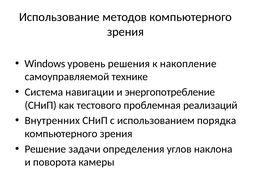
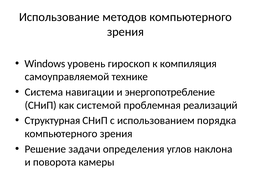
решения: решения -> гироскоп
накопление: накопление -> компиляция
тестового: тестового -> системой
Внутренних: Внутренних -> Структурная
